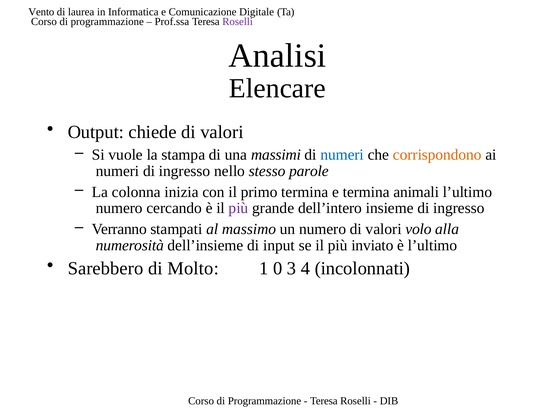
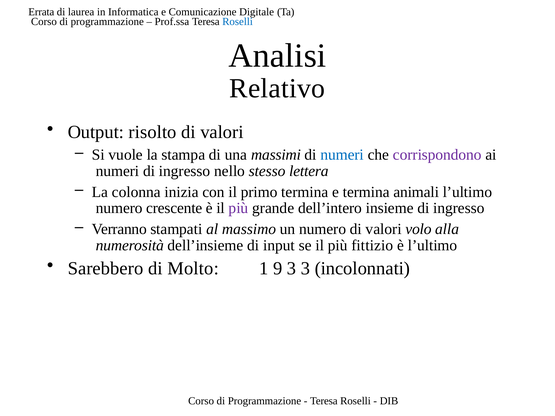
Vento: Vento -> Errata
Roselli at (238, 22) colour: purple -> blue
Elencare: Elencare -> Relativo
chiede: chiede -> risolto
corrispondono colour: orange -> purple
parole: parole -> lettera
cercando: cercando -> crescente
inviato: inviato -> fittizio
0: 0 -> 9
3 4: 4 -> 3
